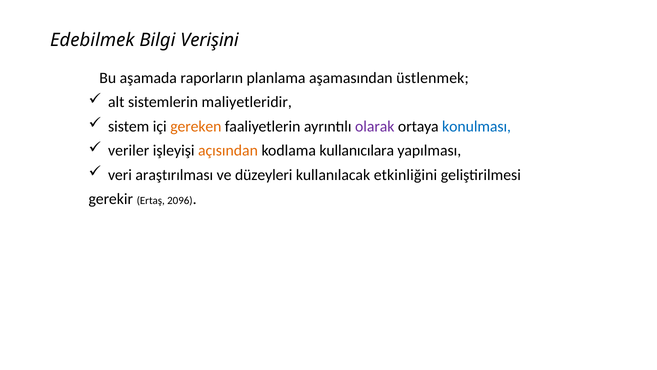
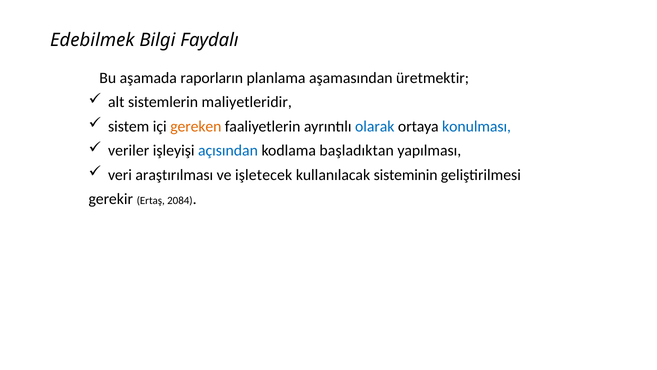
Verişini: Verişini -> Faydalı
üstlenmek: üstlenmek -> üretmektir
olarak colour: purple -> blue
açısından colour: orange -> blue
kullanıcılara: kullanıcılara -> başladıktan
düzeyleri: düzeyleri -> işletecek
etkinliğini: etkinliğini -> sisteminin
2096: 2096 -> 2084
